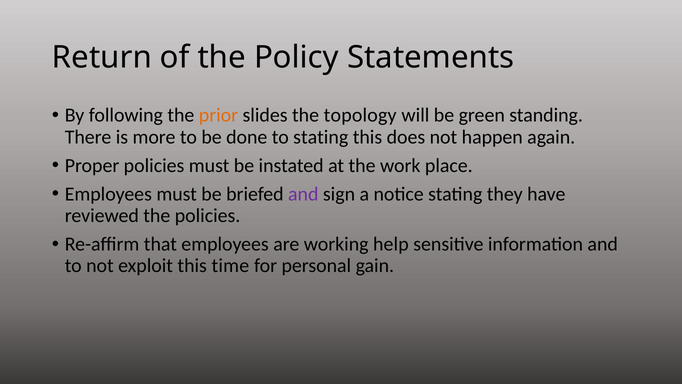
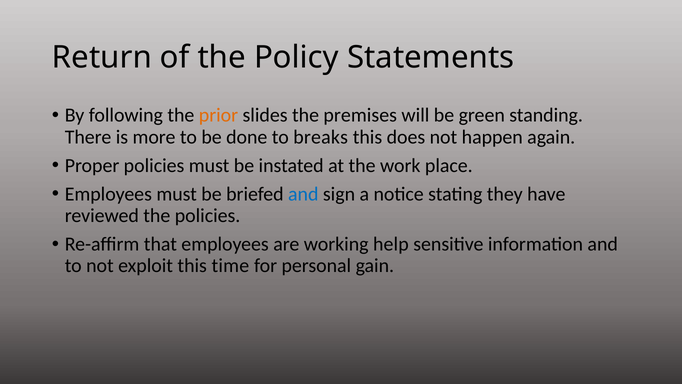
topology: topology -> premises
to stating: stating -> breaks
and at (303, 194) colour: purple -> blue
